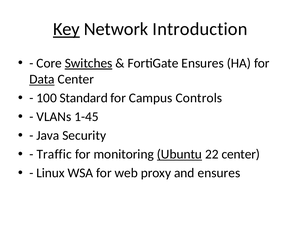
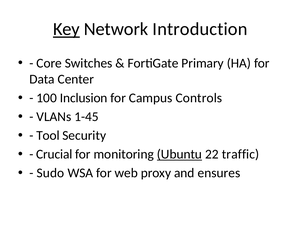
Switches underline: present -> none
FortiGate Ensures: Ensures -> Primary
Data underline: present -> none
Standard: Standard -> Inclusion
Java: Java -> Tool
Traffic: Traffic -> Crucial
22 center: center -> traffic
Linux: Linux -> Sudo
